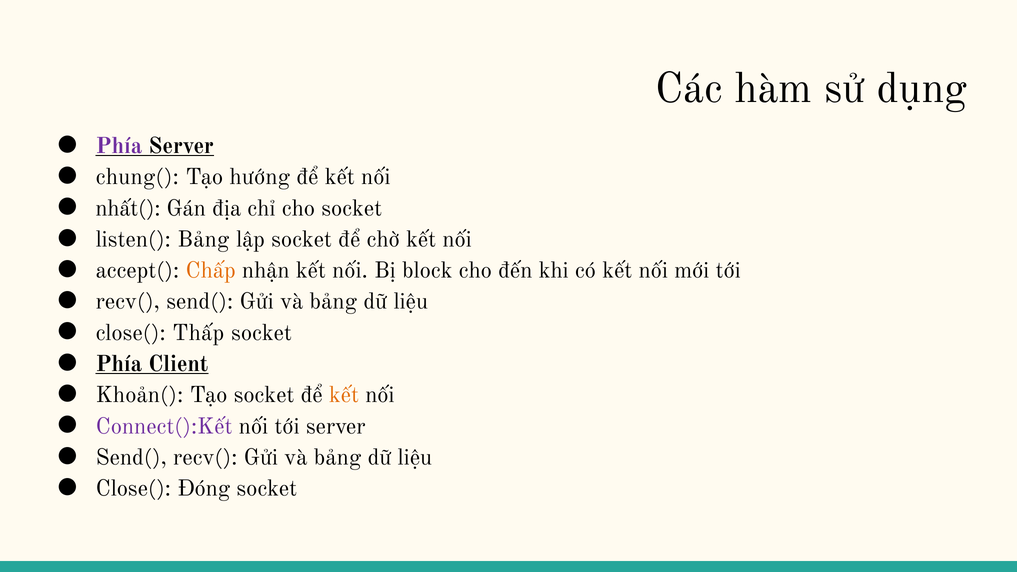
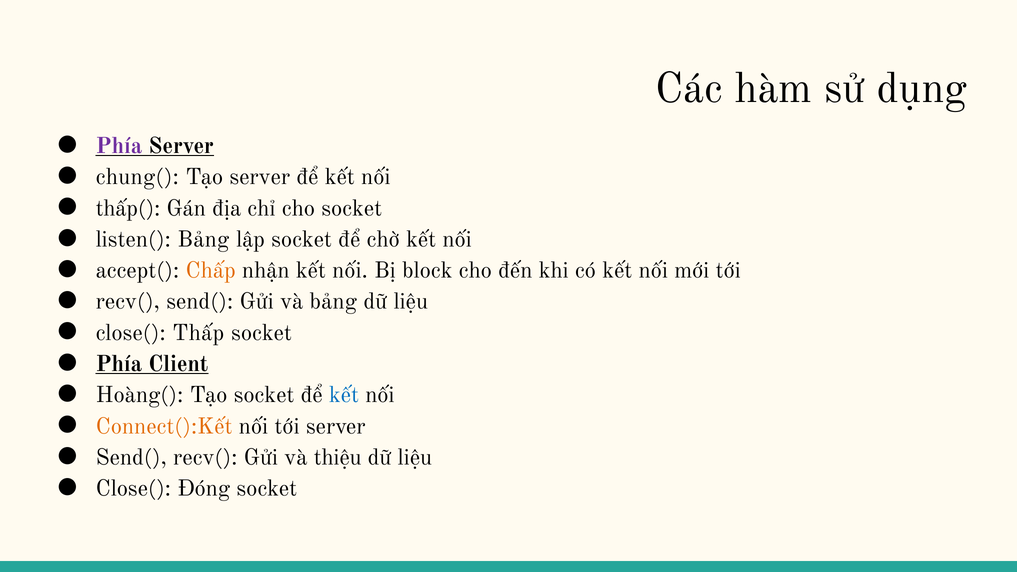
Tạo hướng: hướng -> server
nhất(: nhất( -> thấp(
Khoản(: Khoản( -> Hoàng(
kết at (344, 395) colour: orange -> blue
Connect():Kết colour: purple -> orange
recv( Gửi và bảng: bảng -> thiệu
